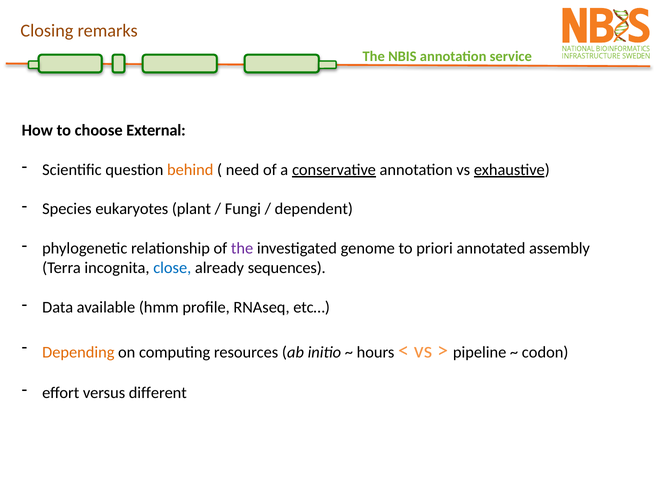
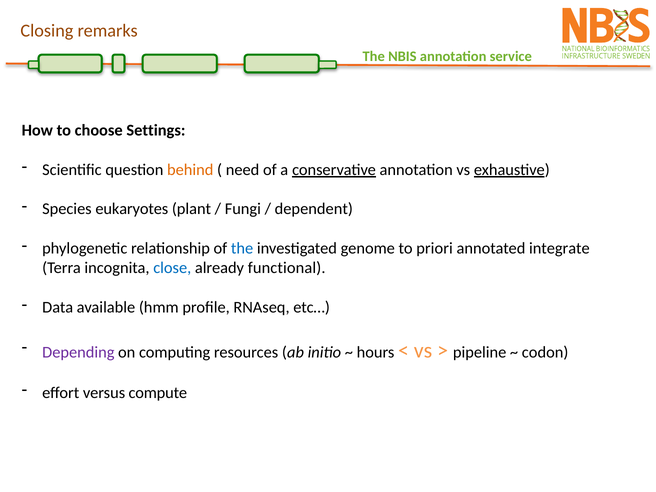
External: External -> Settings
the at (242, 248) colour: purple -> blue
assembly: assembly -> integrate
sequences: sequences -> functional
Depending colour: orange -> purple
different: different -> compute
